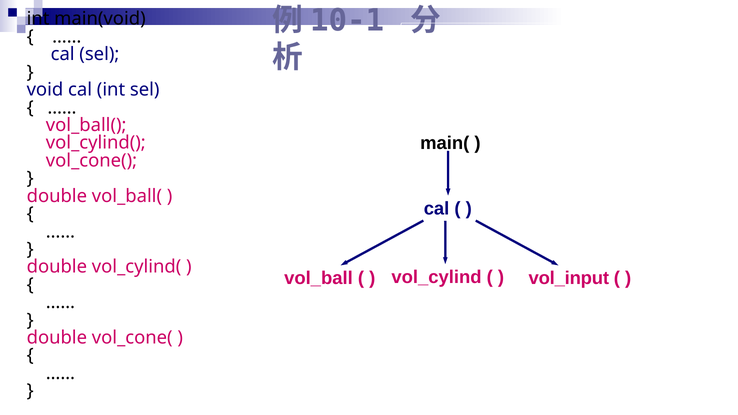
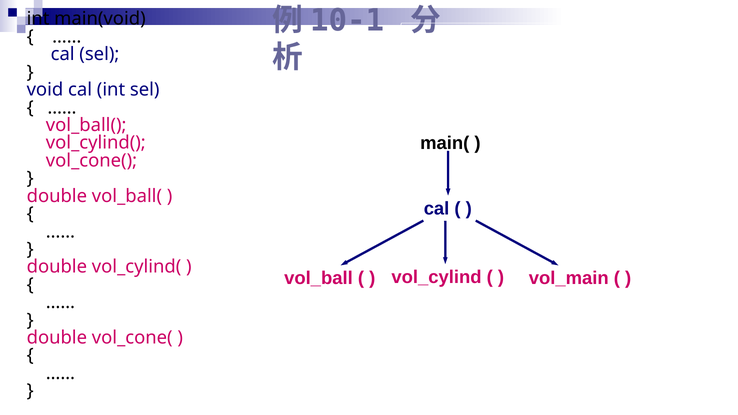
vol_input: vol_input -> vol_main
